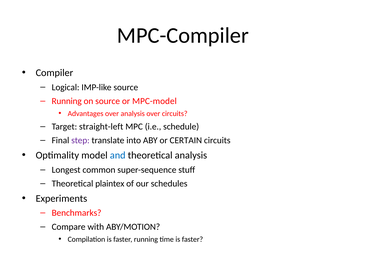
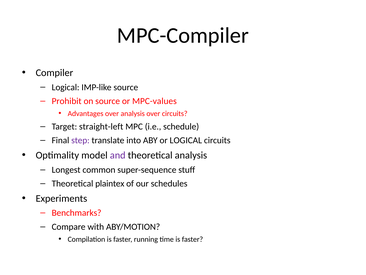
Running at (67, 101): Running -> Prohibit
MPC-model: MPC-model -> MPC-values
or CERTAIN: CERTAIN -> LOGICAL
and colour: blue -> purple
